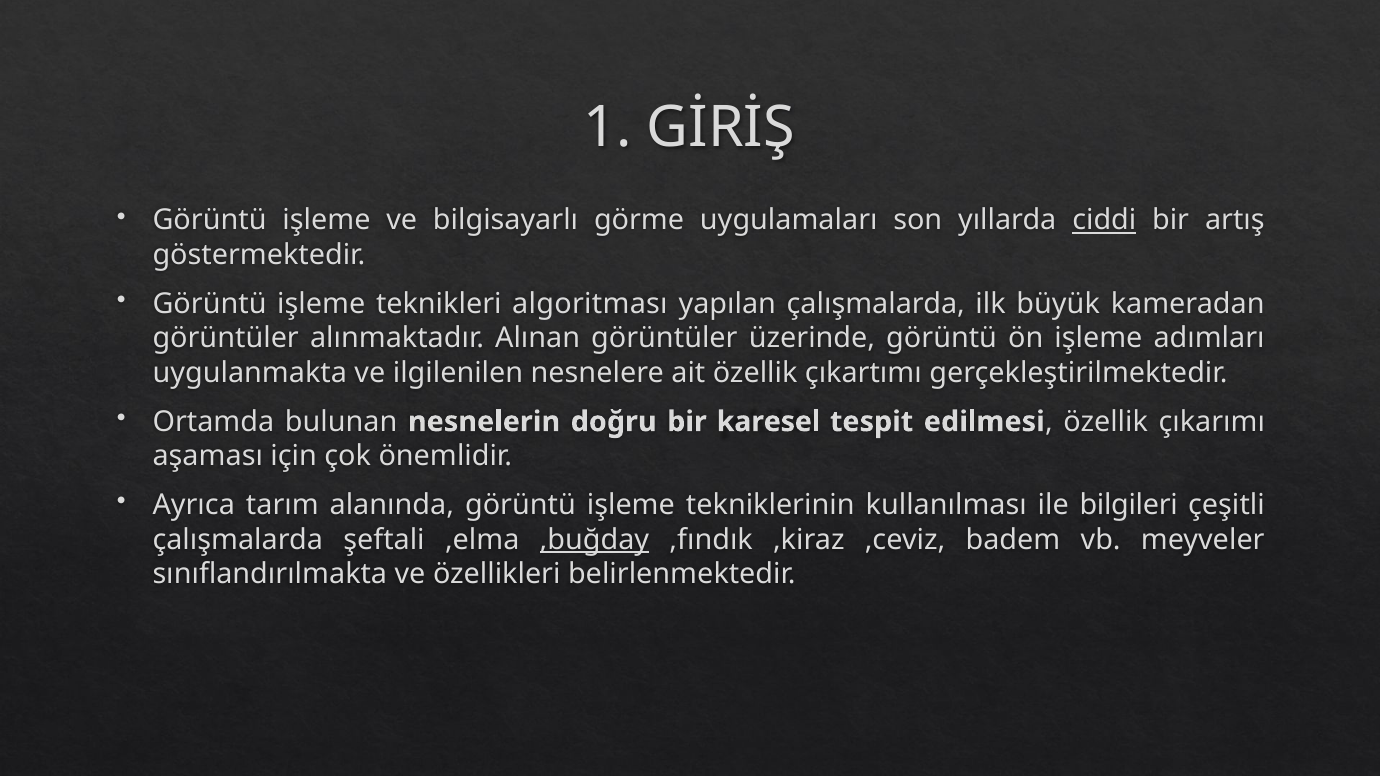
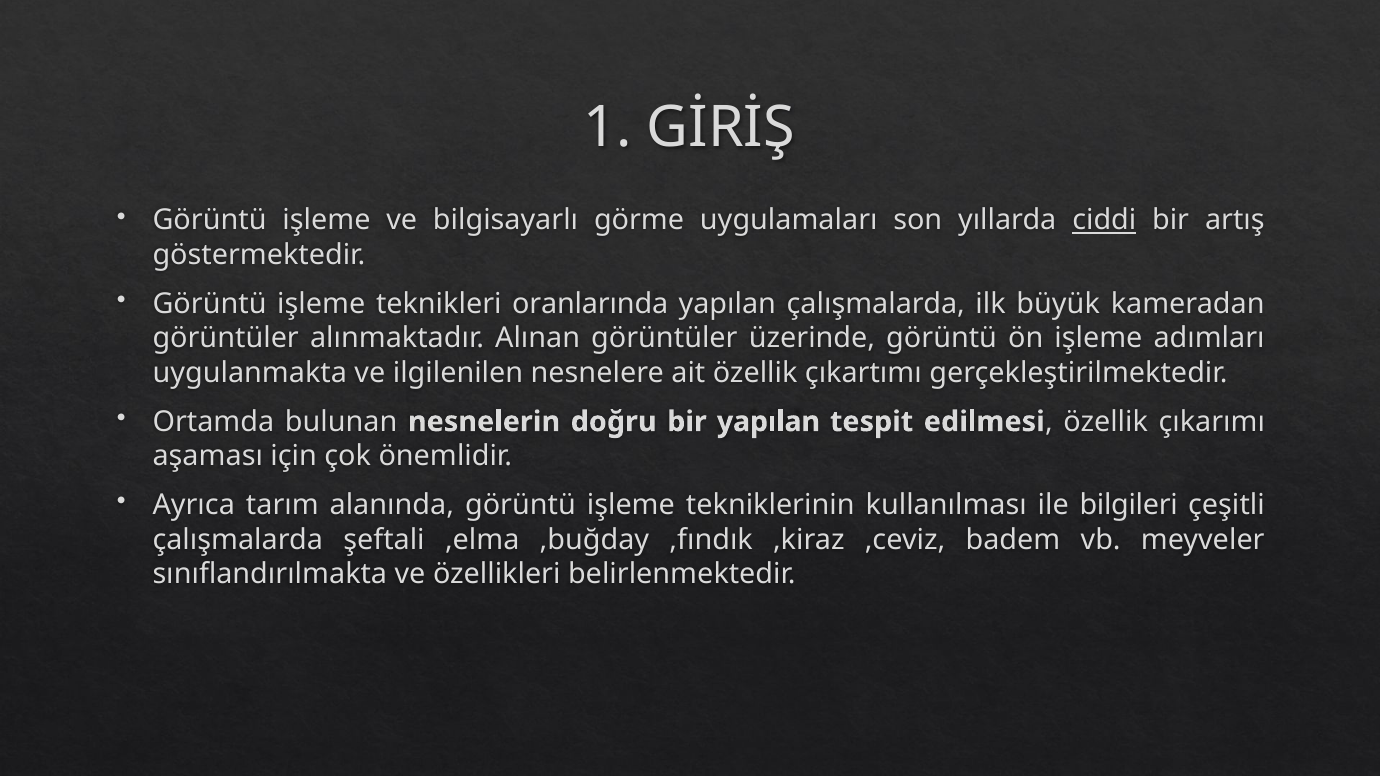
algoritması: algoritması -> oranlarında
bir karesel: karesel -> yapılan
,buğday underline: present -> none
